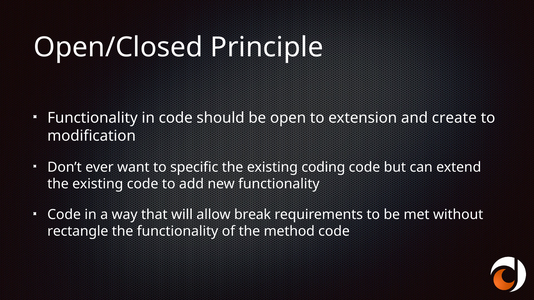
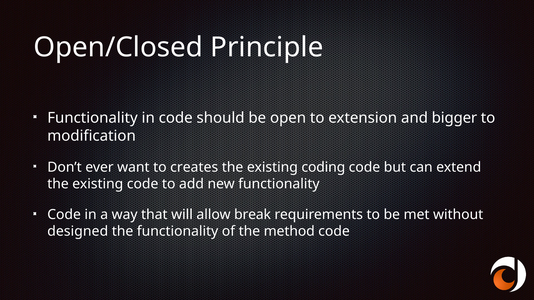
create: create -> bigger
specific: specific -> creates
rectangle: rectangle -> designed
